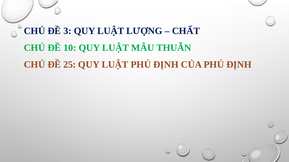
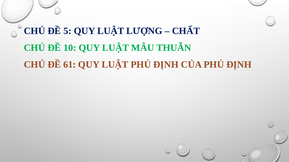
3: 3 -> 5
25: 25 -> 61
